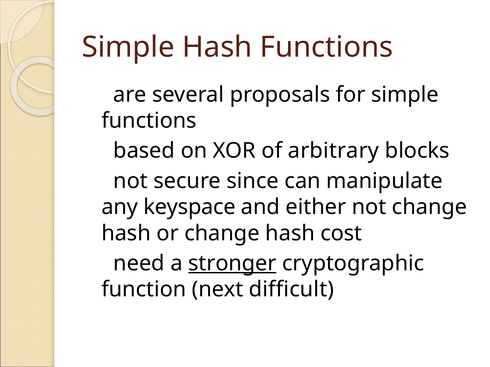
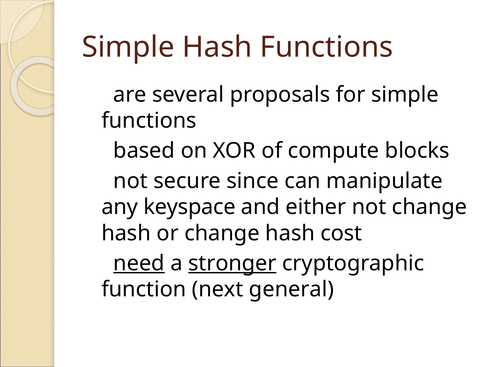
arbitrary: arbitrary -> compute
need underline: none -> present
difficult: difficult -> general
